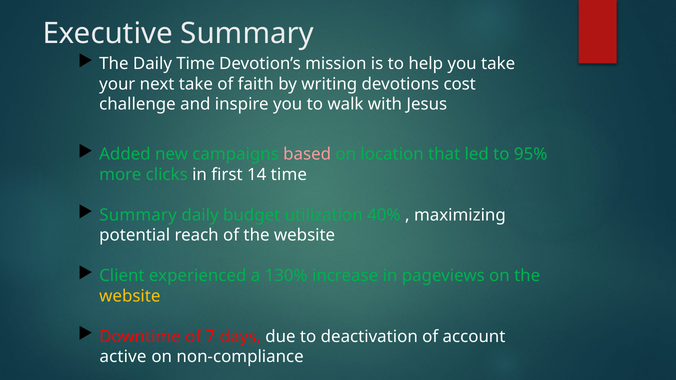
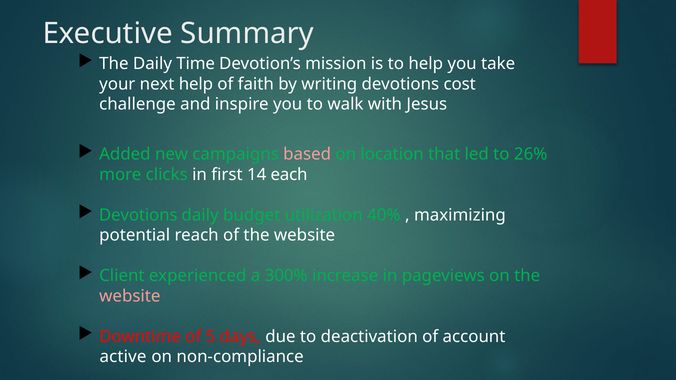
next take: take -> help
95%: 95% -> 26%
14 time: time -> each
Summary at (138, 215): Summary -> Devotions
130%: 130% -> 300%
website at (130, 296) colour: yellow -> pink
7: 7 -> 5
